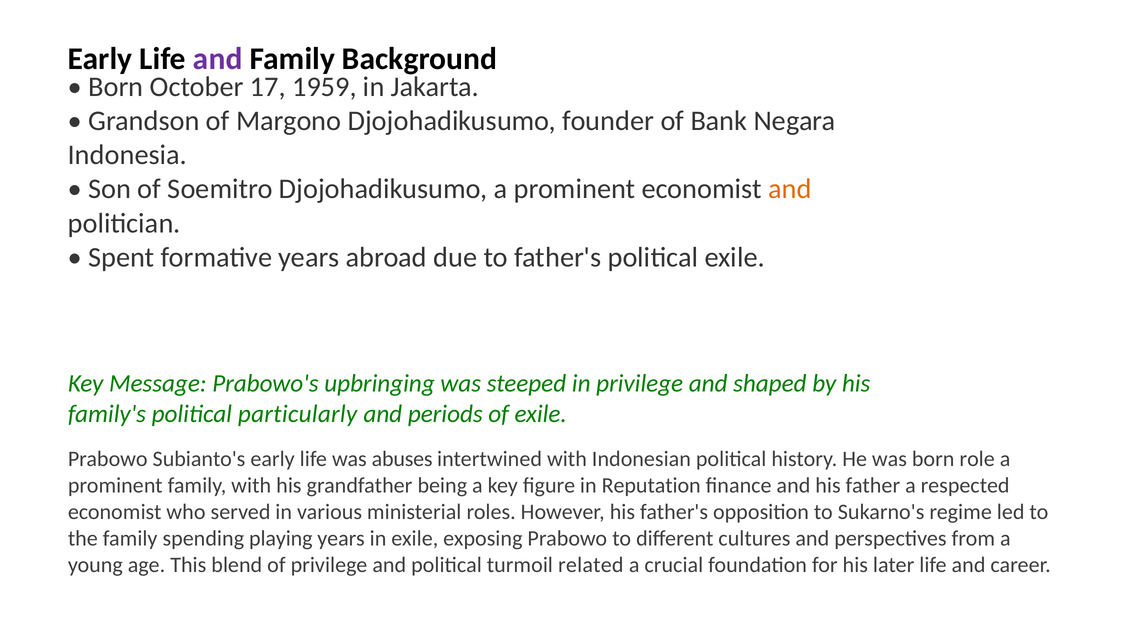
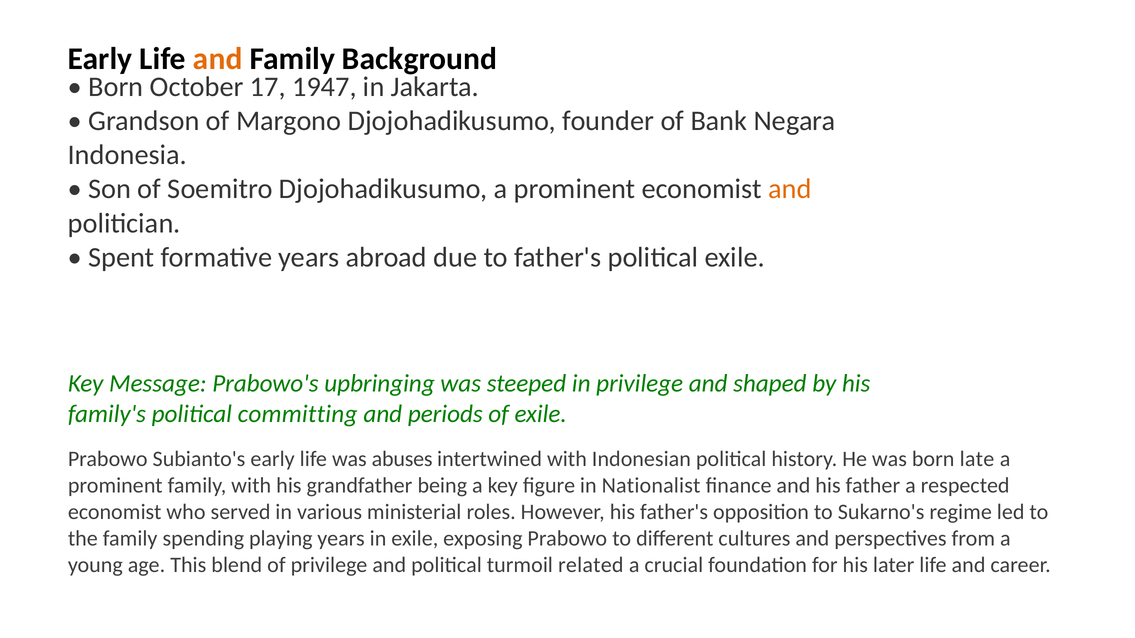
and at (218, 59) colour: purple -> orange
1959: 1959 -> 1947
particularly: particularly -> committing
role: role -> late
Reputation: Reputation -> Nationalist
